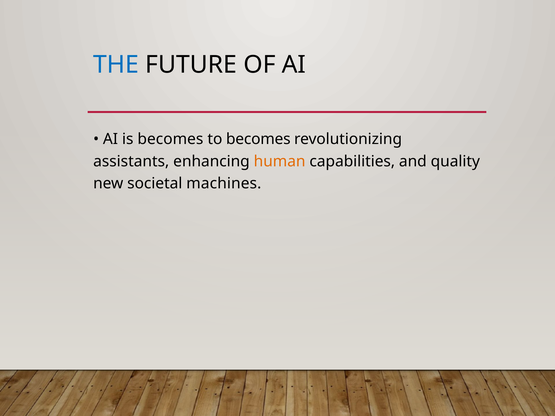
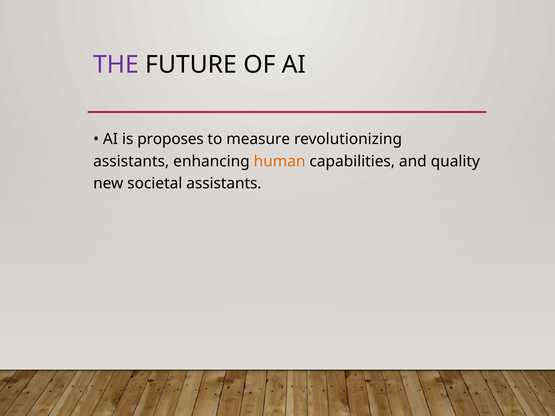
THE colour: blue -> purple
is becomes: becomes -> proposes
to becomes: becomes -> measure
societal machines: machines -> assistants
